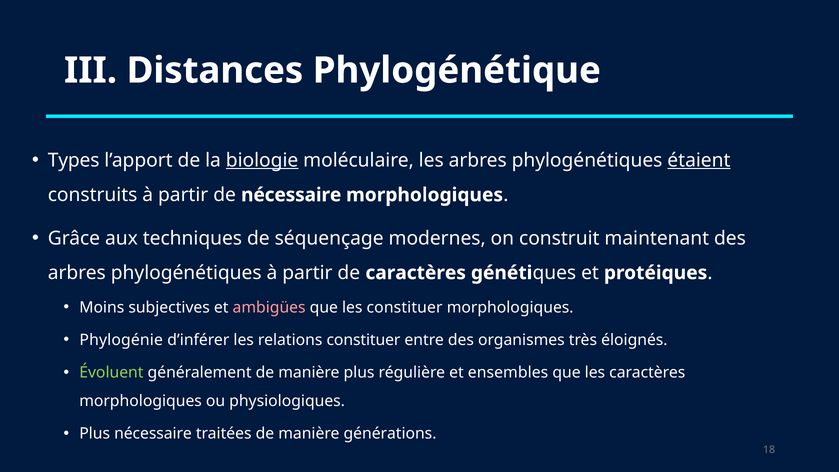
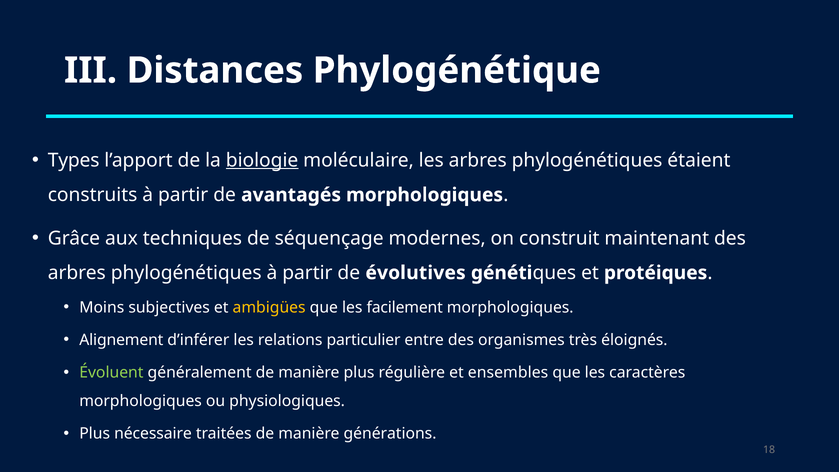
étaient underline: present -> none
de nécessaire: nécessaire -> avantagés
de caractères: caractères -> évolutives
ambigües colour: pink -> yellow
les constituer: constituer -> facilement
Phylogénie: Phylogénie -> Alignement
relations constituer: constituer -> particulier
